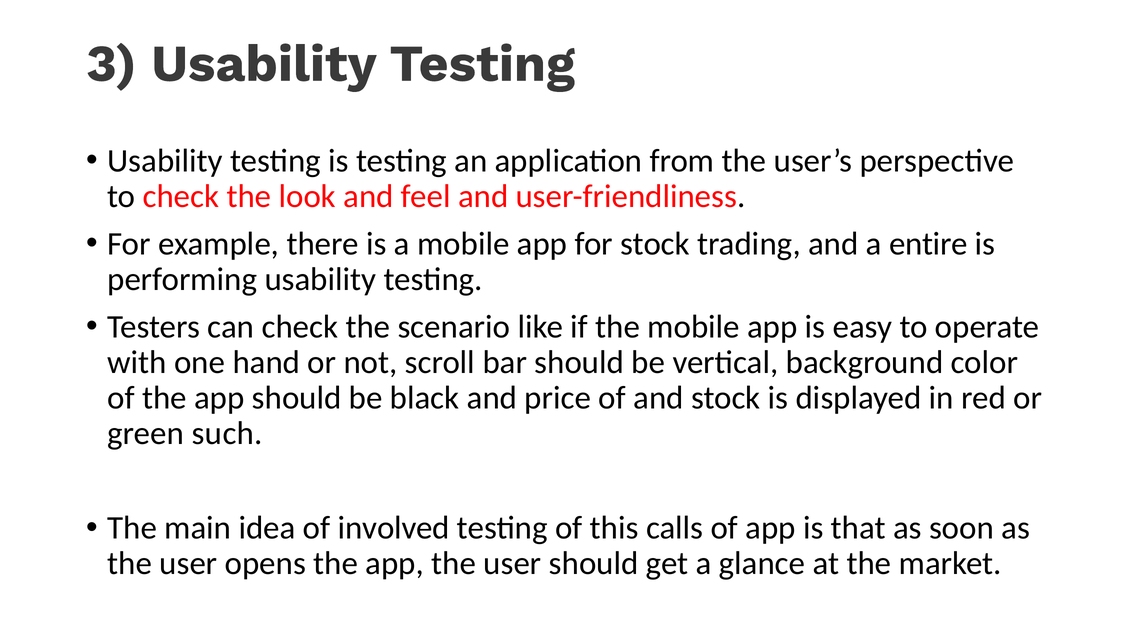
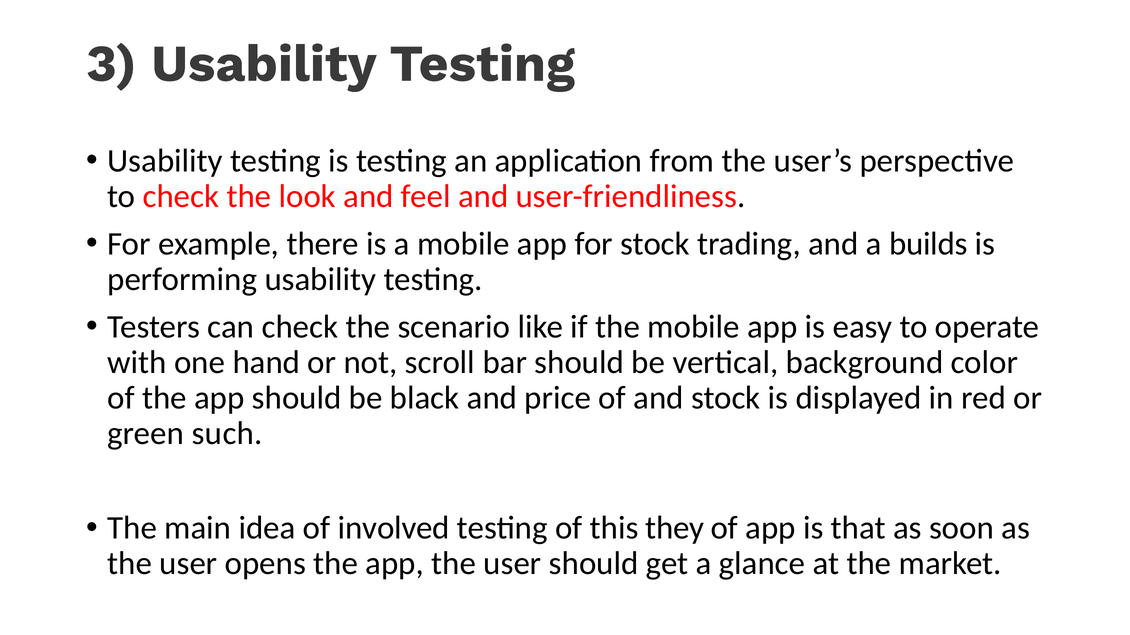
entire: entire -> builds
calls: calls -> they
